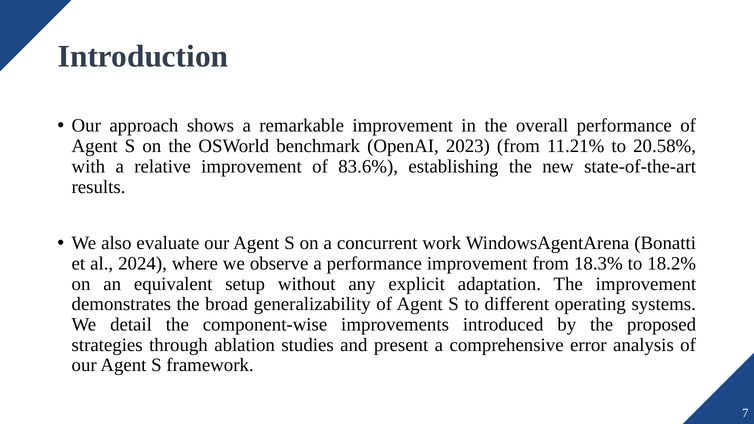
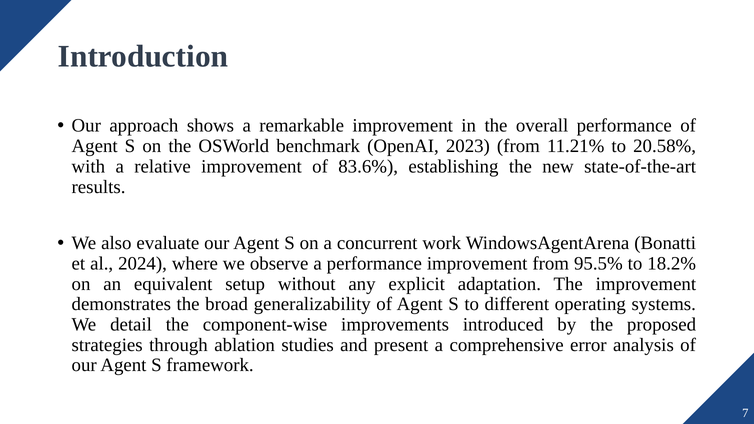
18.3%: 18.3% -> 95.5%
